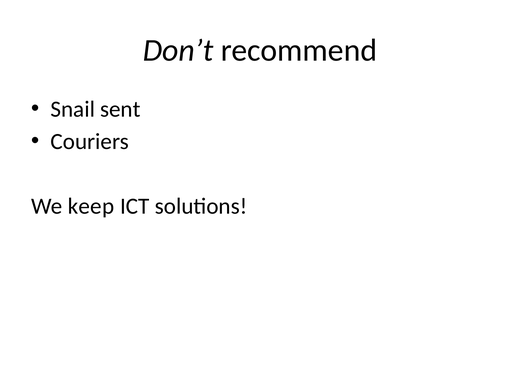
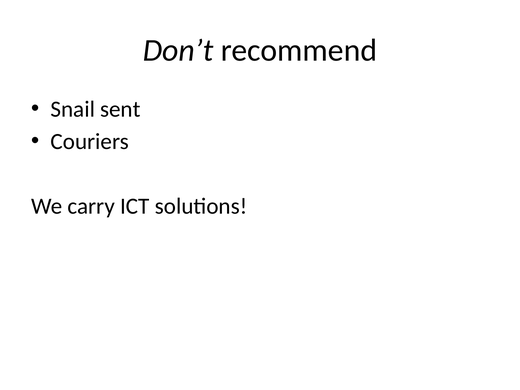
keep: keep -> carry
